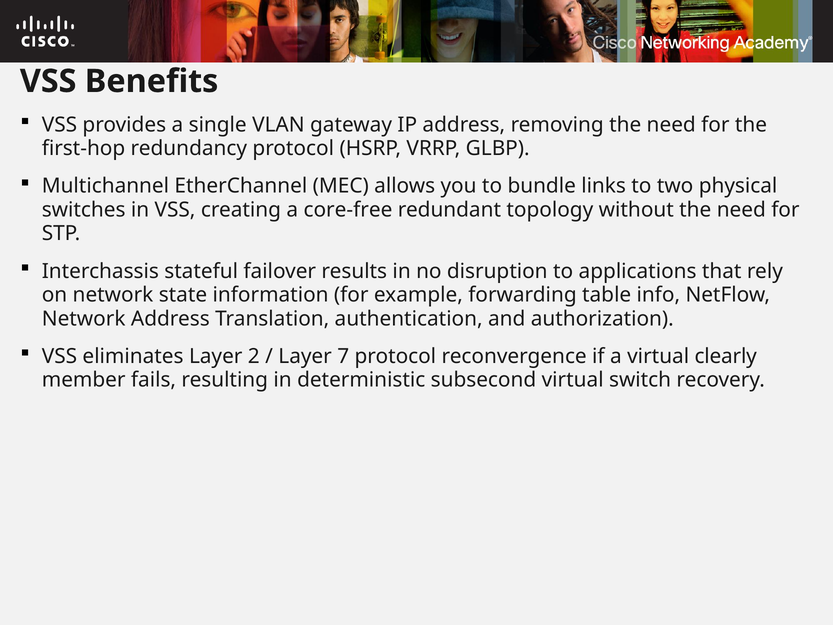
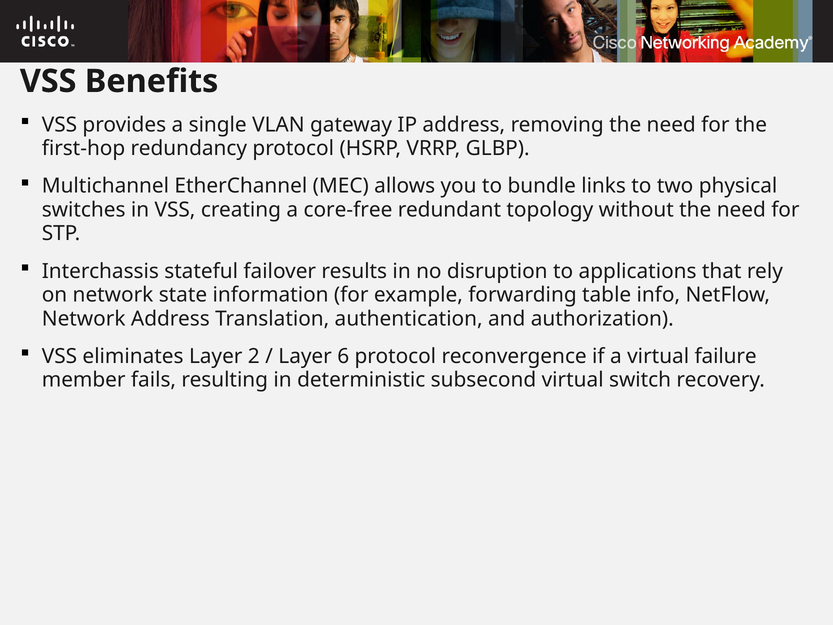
7: 7 -> 6
clearly: clearly -> failure
